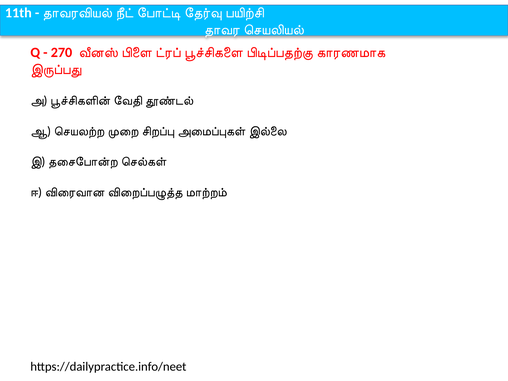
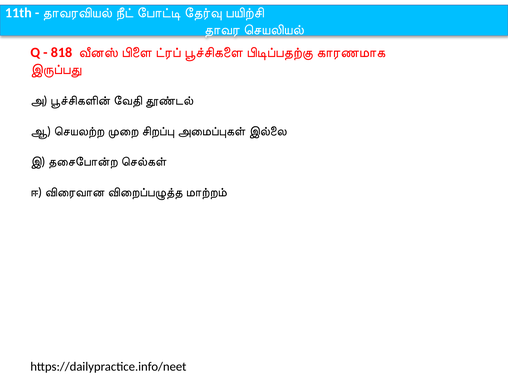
270: 270 -> 818
